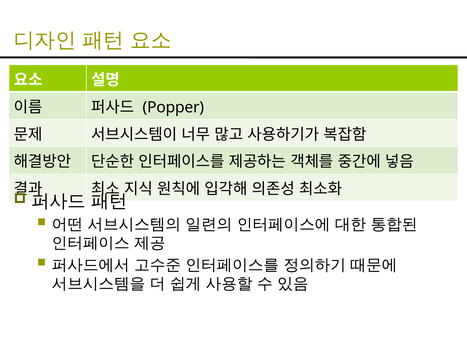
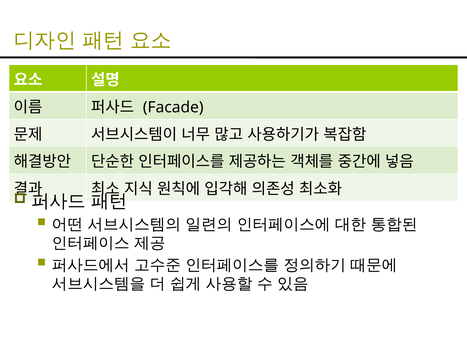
Popper: Popper -> Facade
